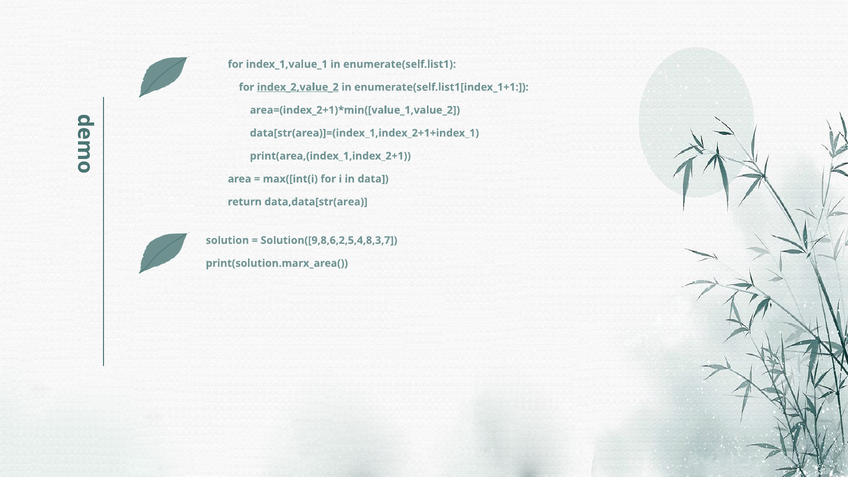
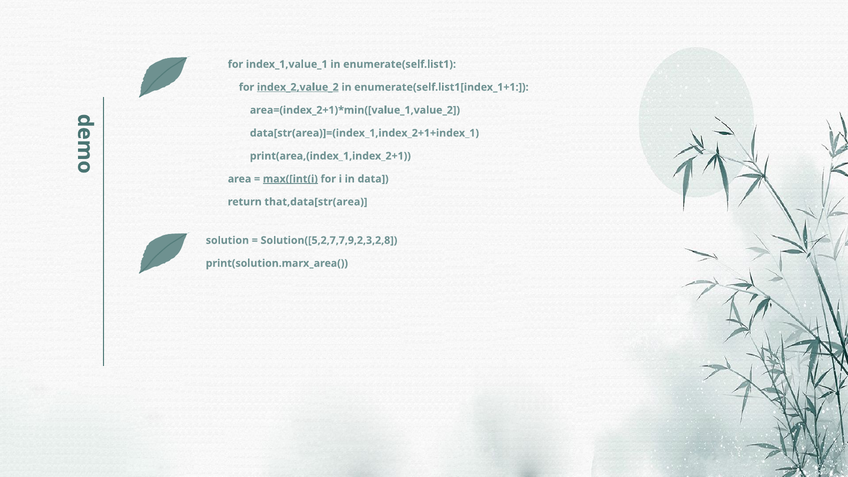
max([int(i underline: none -> present
data,data[str(area: data,data[str(area -> that,data[str(area
Solution([9,8,6,2,5,4,8,3,7: Solution([9,8,6,2,5,4,8,3,7 -> Solution([5,2,7,7,9,2,3,2,8
